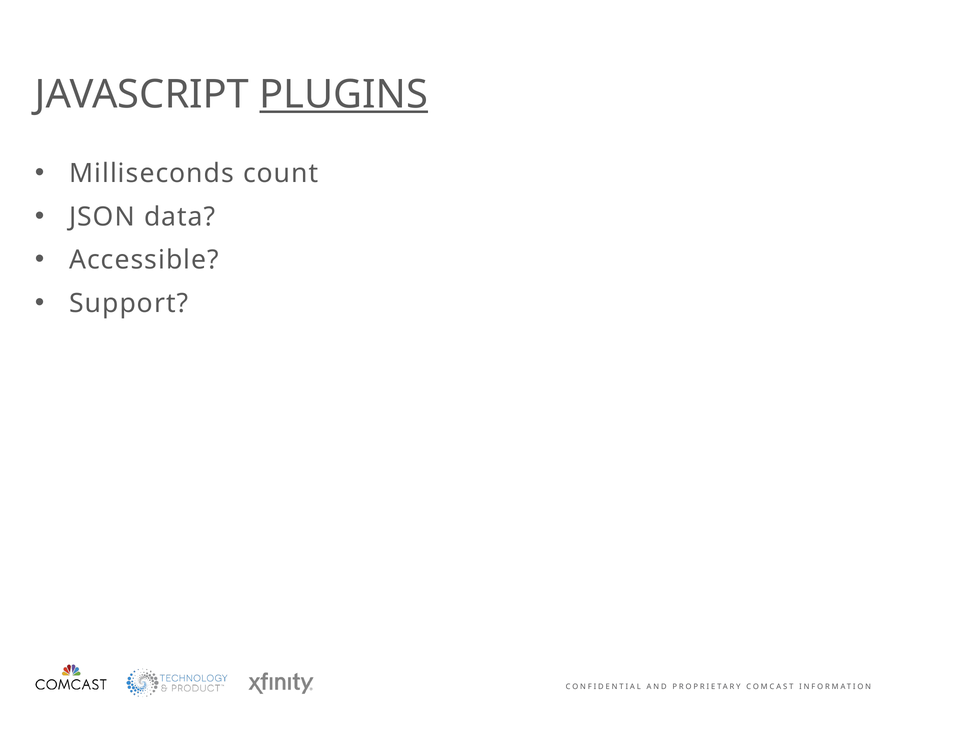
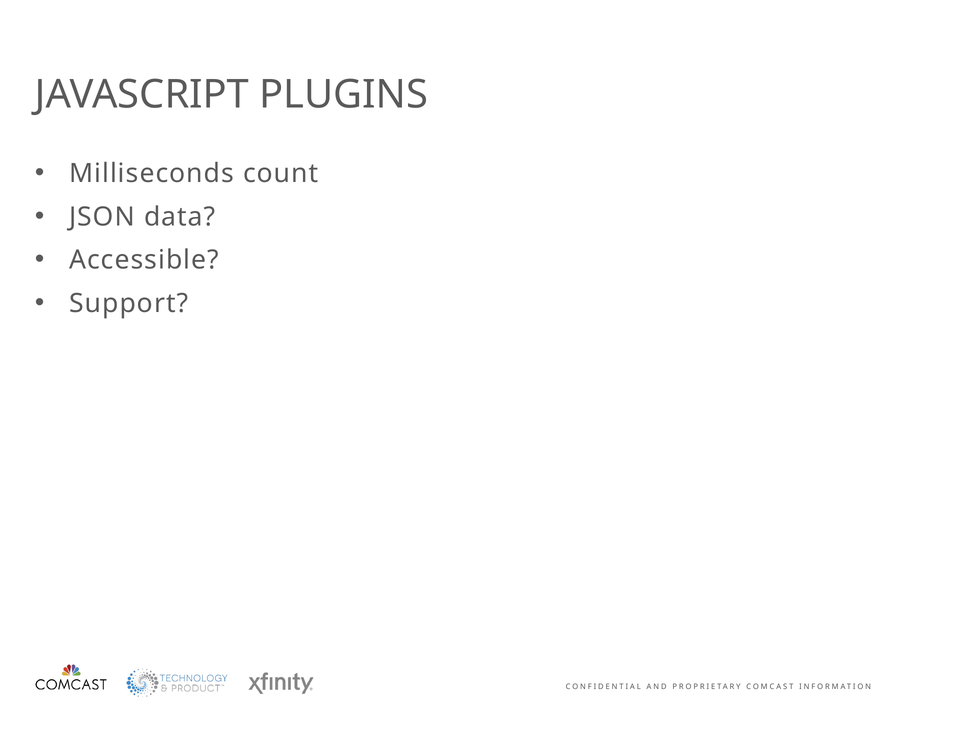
PLUGINS underline: present -> none
